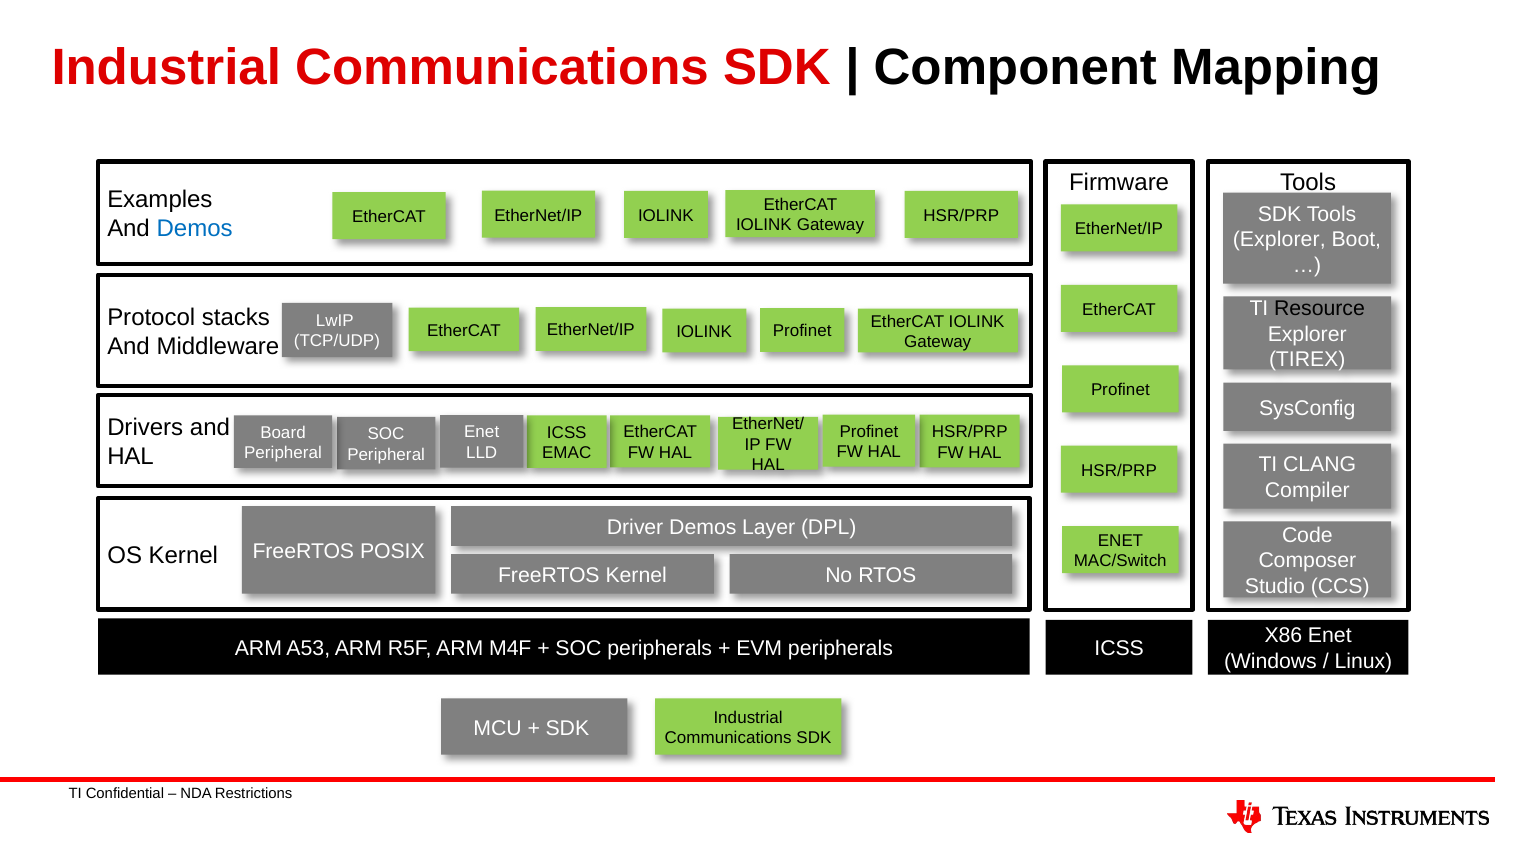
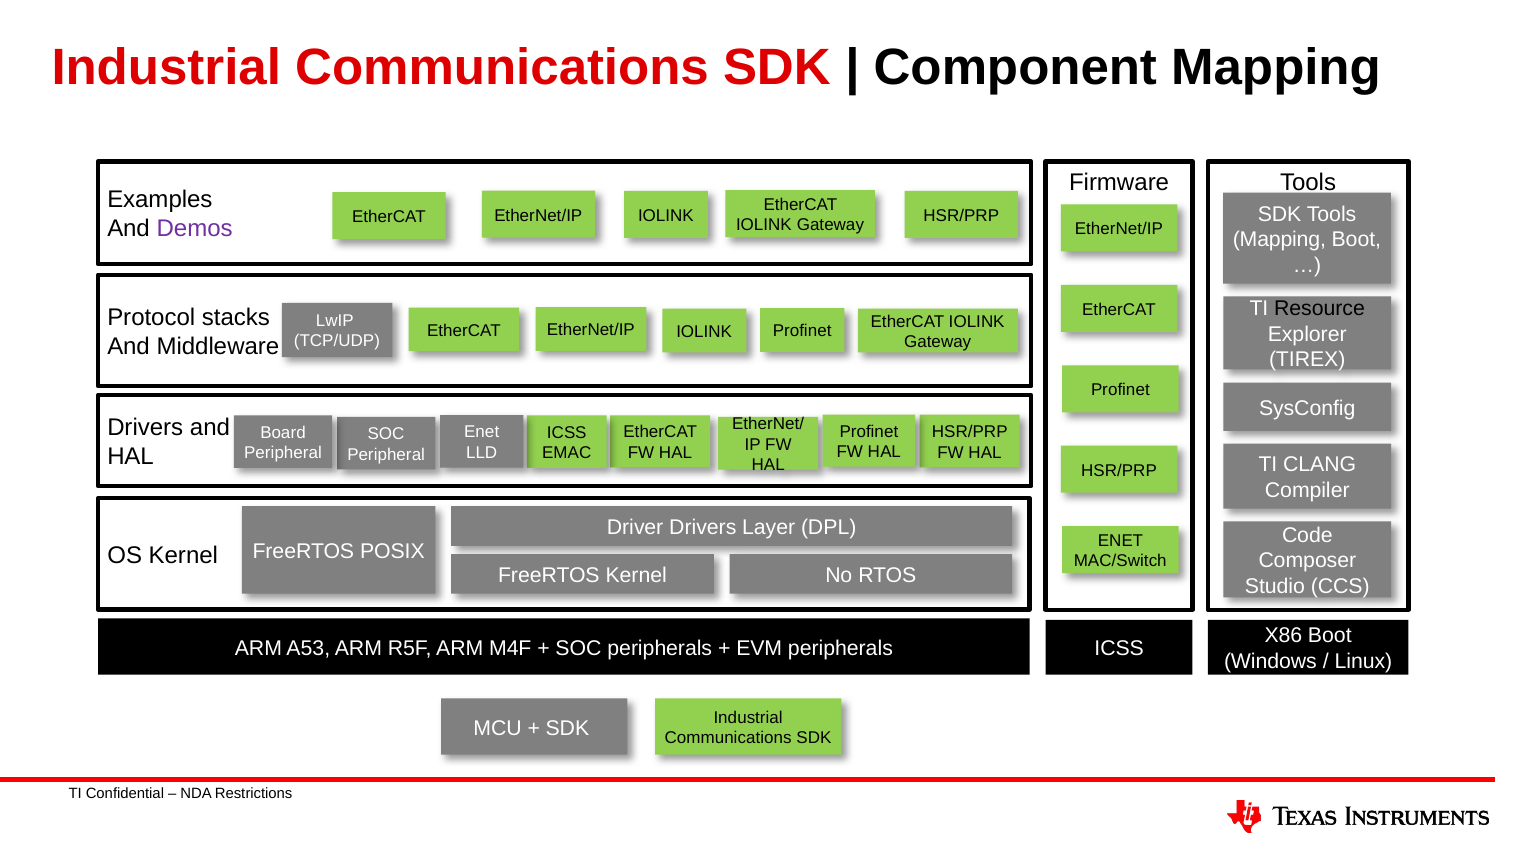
Demos at (195, 229) colour: blue -> purple
Explorer at (1279, 240): Explorer -> Mapping
Driver Demos: Demos -> Drivers
X86 Enet: Enet -> Boot
